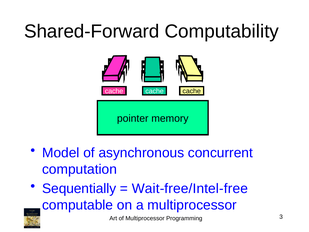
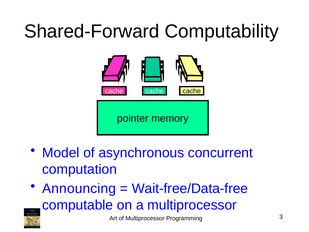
Sequentially: Sequentially -> Announcing
Wait-free/Intel-free: Wait-free/Intel-free -> Wait-free/Data-free
